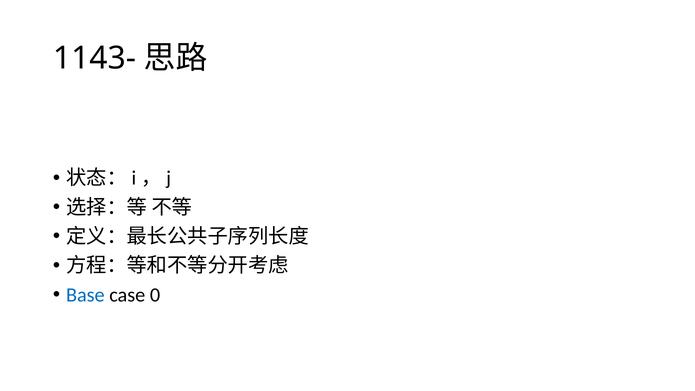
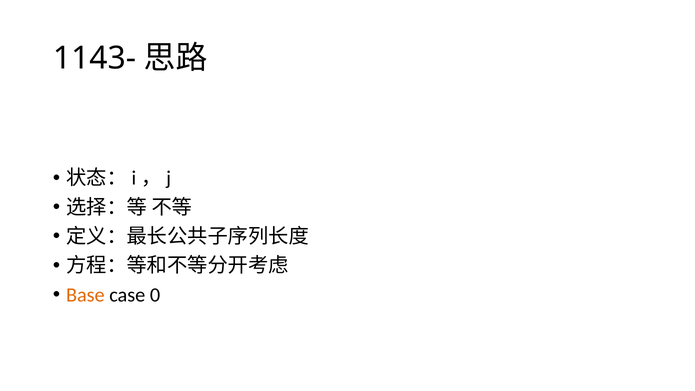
Base colour: blue -> orange
